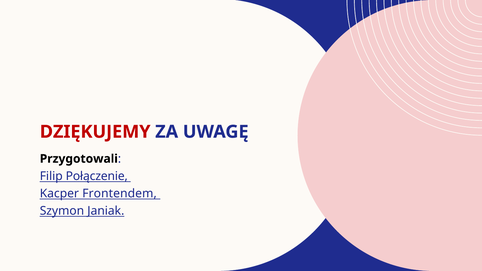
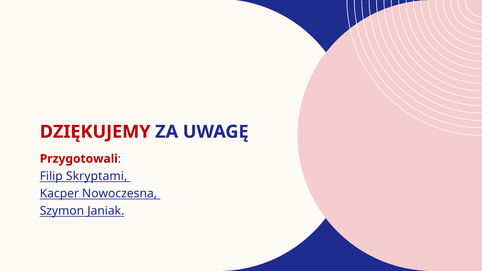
Przygotowali colour: black -> red
Połączenie: Połączenie -> Skryptami
Frontendem: Frontendem -> Nowoczesna
